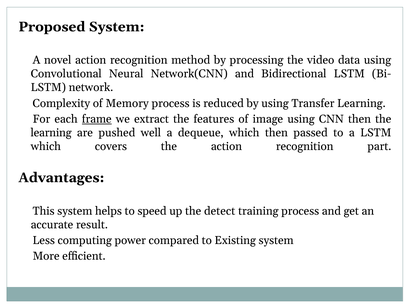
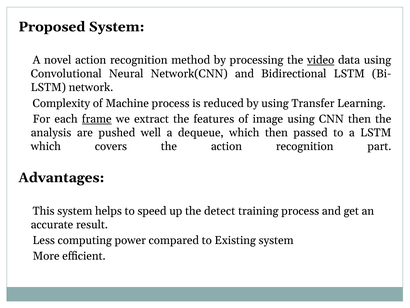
video underline: none -> present
Memory: Memory -> Machine
learning at (51, 133): learning -> analysis
